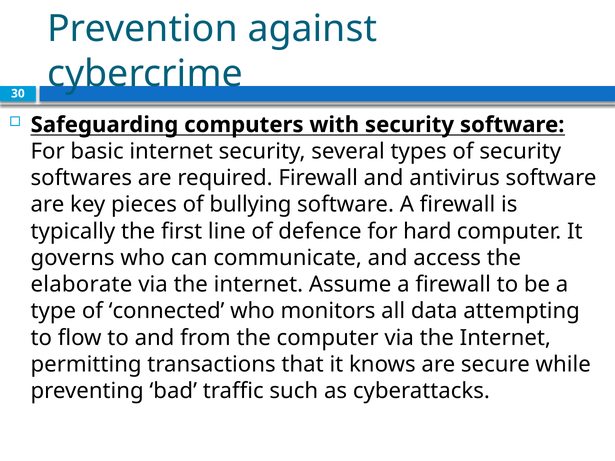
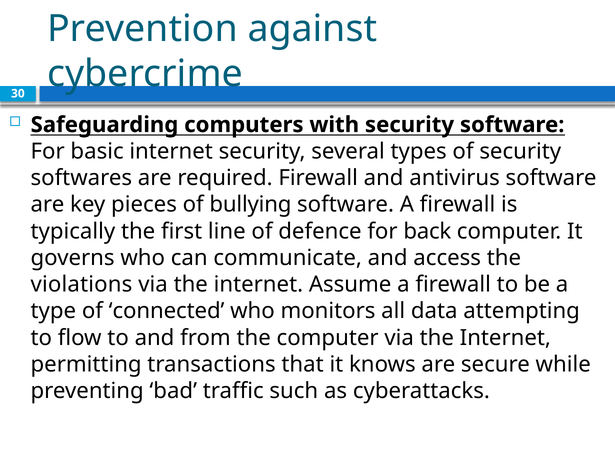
hard: hard -> back
elaborate: elaborate -> violations
